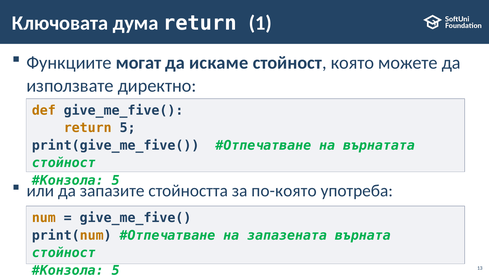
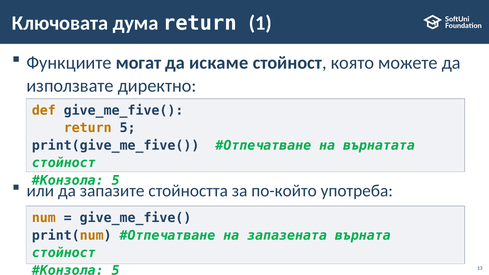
по-която: по-която -> по-който
